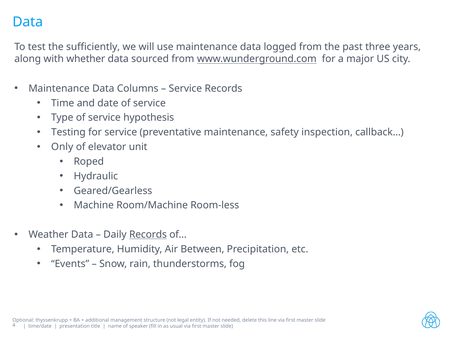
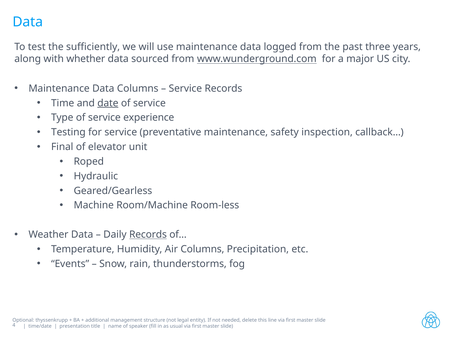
date underline: none -> present
hypothesis: hypothesis -> experience
Only: Only -> Final
Air Between: Between -> Columns
